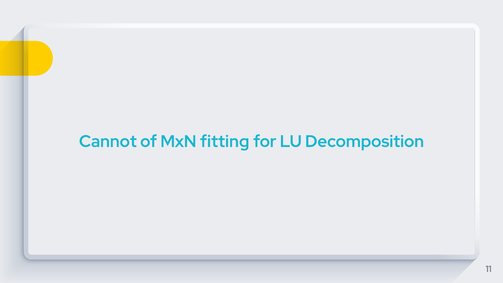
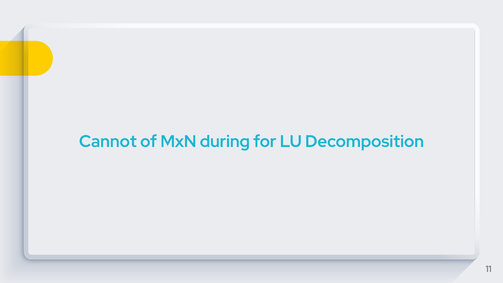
fitting: fitting -> during
